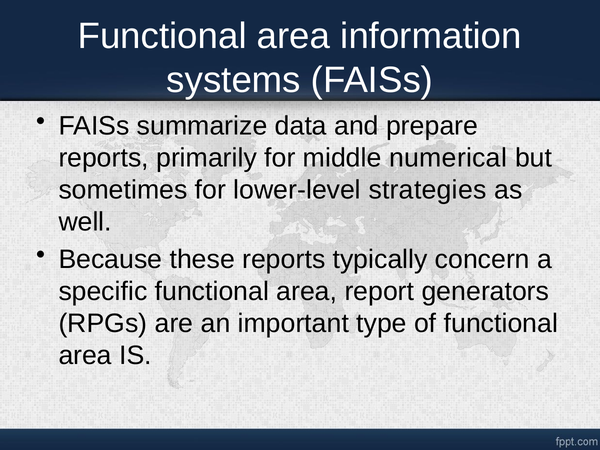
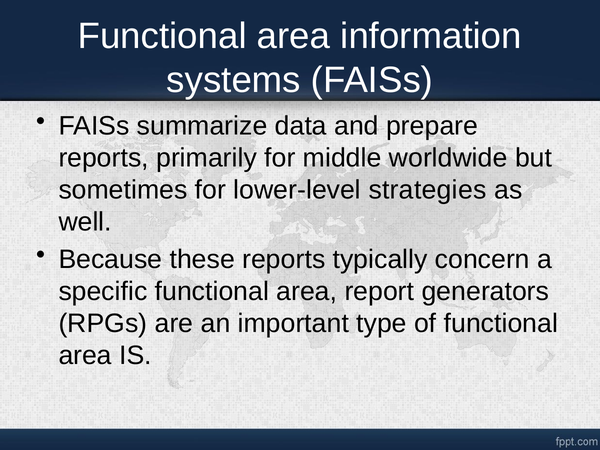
numerical: numerical -> worldwide
